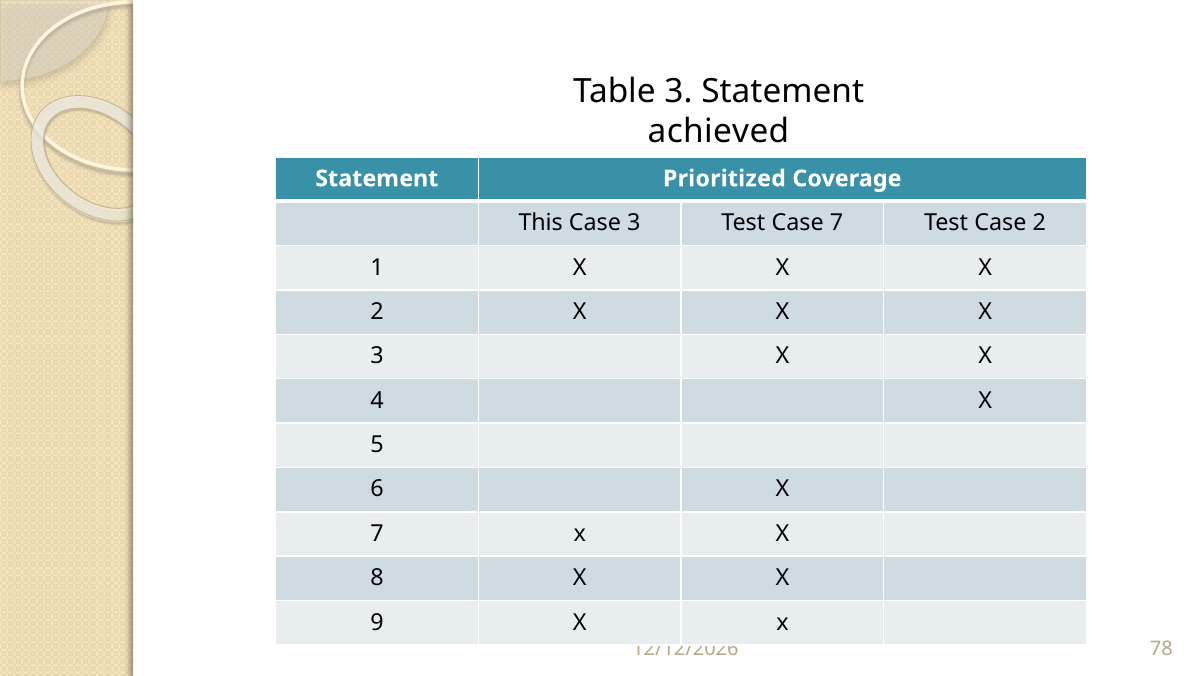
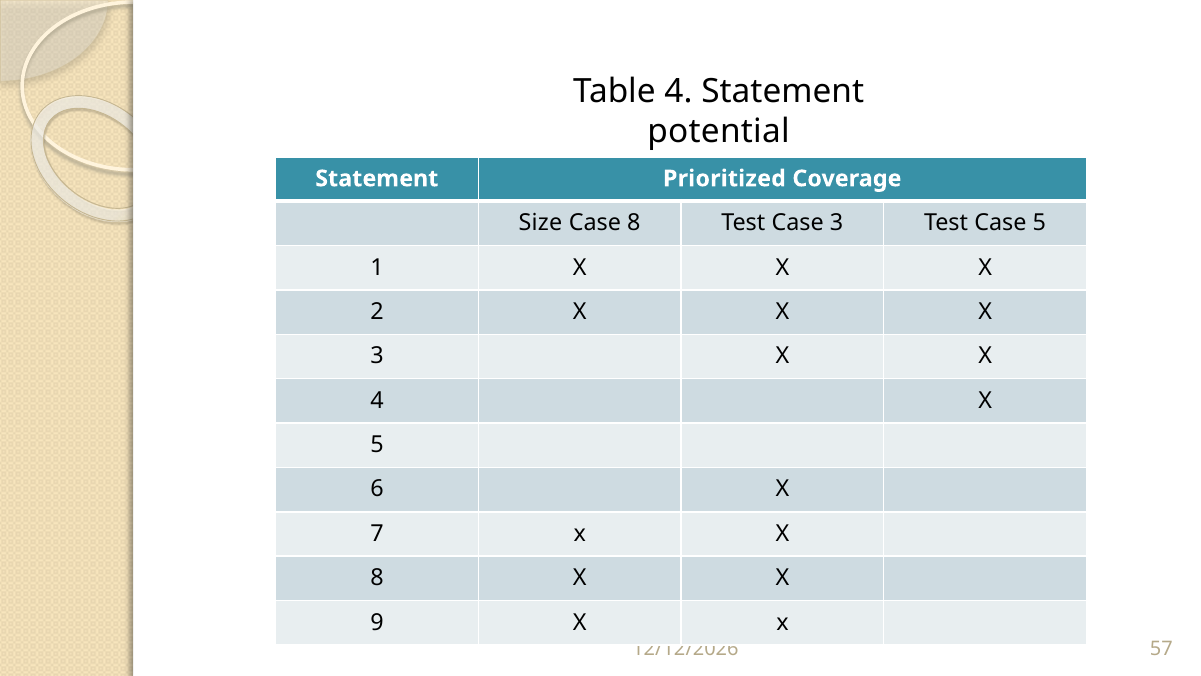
Table 3: 3 -> 4
achieved: achieved -> potential
This: This -> Size
Case 3: 3 -> 8
Case 7: 7 -> 3
Case 2: 2 -> 5
78: 78 -> 57
